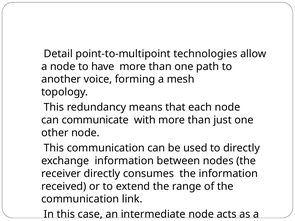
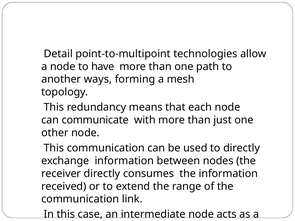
voice: voice -> ways
